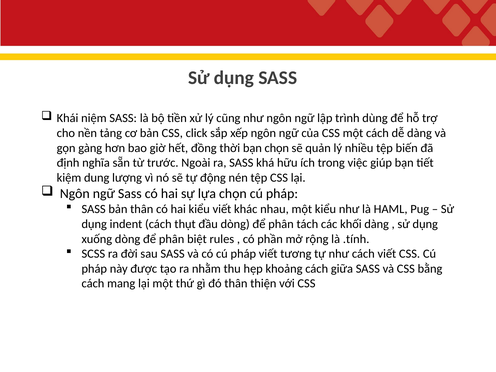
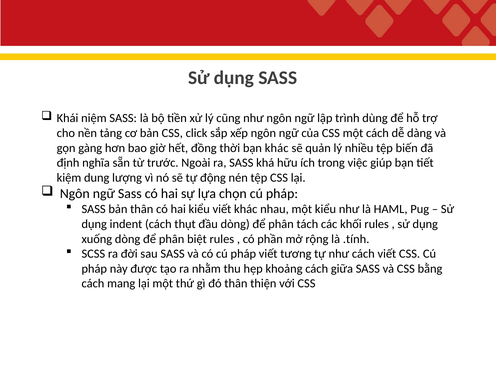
bạn chọn: chọn -> khác
khối dàng: dàng -> rules
